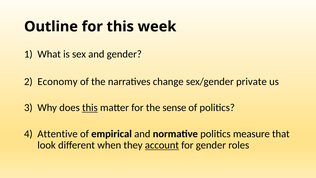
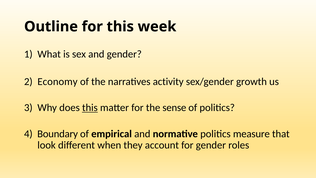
change: change -> activity
private: private -> growth
Attentive: Attentive -> Boundary
account underline: present -> none
